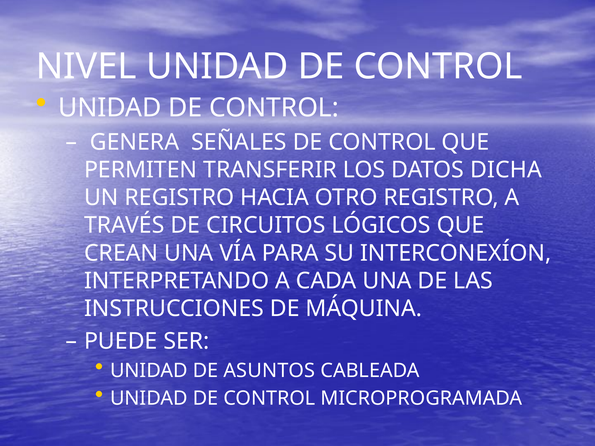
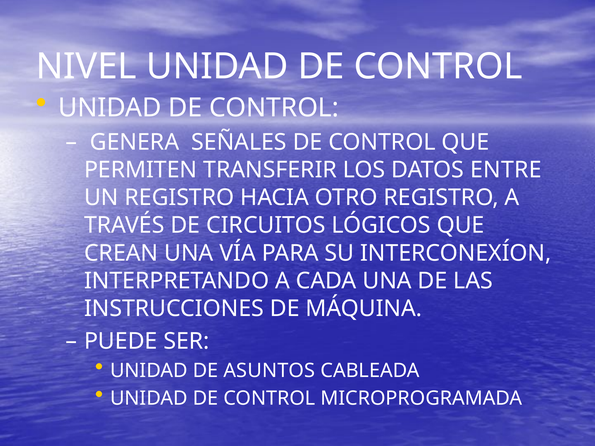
DICHA: DICHA -> ENTRE
